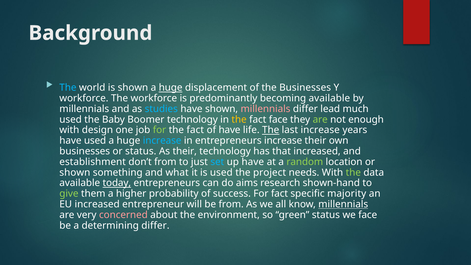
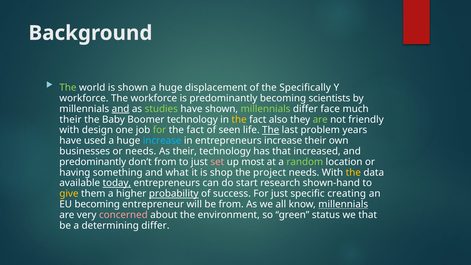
The at (68, 88) colour: light blue -> light green
huge at (171, 88) underline: present -> none
the Businesses: Businesses -> Specifically
becoming available: available -> scientists
and at (121, 109) underline: none -> present
studies colour: light blue -> light green
millennials at (266, 109) colour: pink -> light green
lead: lead -> face
used at (71, 119): used -> their
fact face: face -> also
enough: enough -> friendly
of have: have -> seen
last increase: increase -> problem
or status: status -> needs
establishment at (93, 162): establishment -> predominantly
set colour: light blue -> pink
up have: have -> most
shown at (75, 172): shown -> having
is used: used -> shop
the at (353, 172) colour: light green -> yellow
aims: aims -> start
give colour: light green -> yellow
probability underline: none -> present
For fact: fact -> just
majority: majority -> creating
EU increased: increased -> becoming
we face: face -> that
